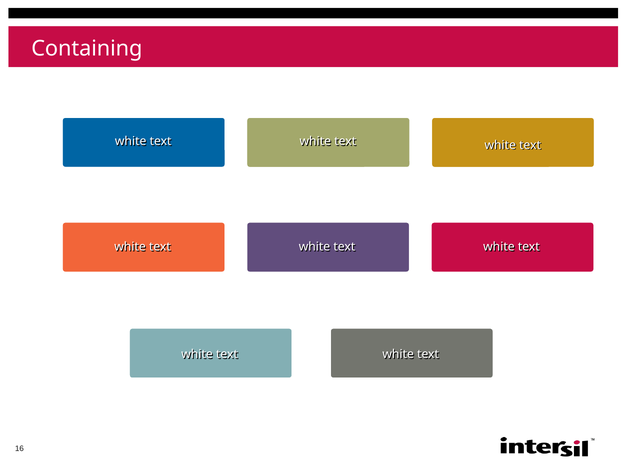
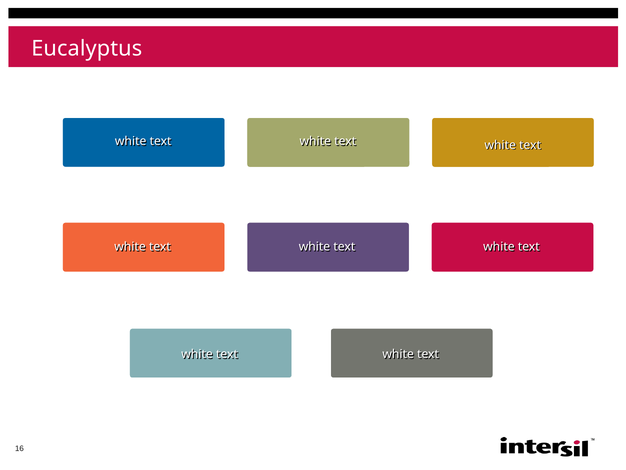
Containing: Containing -> Eucalyptus
